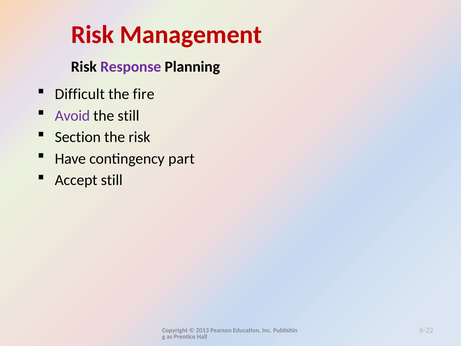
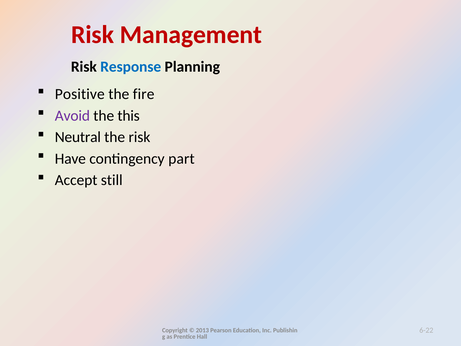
Response colour: purple -> blue
Difficult: Difficult -> Positive
the still: still -> this
Section: Section -> Neutral
